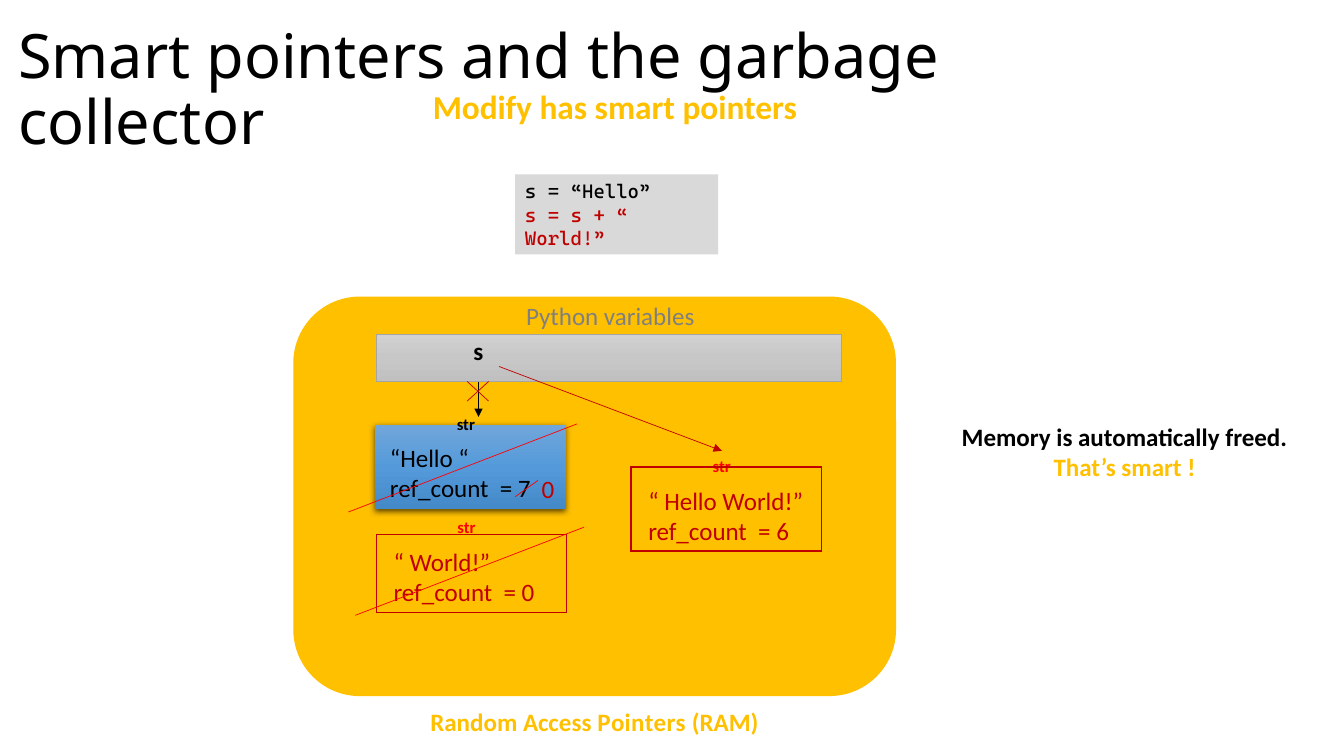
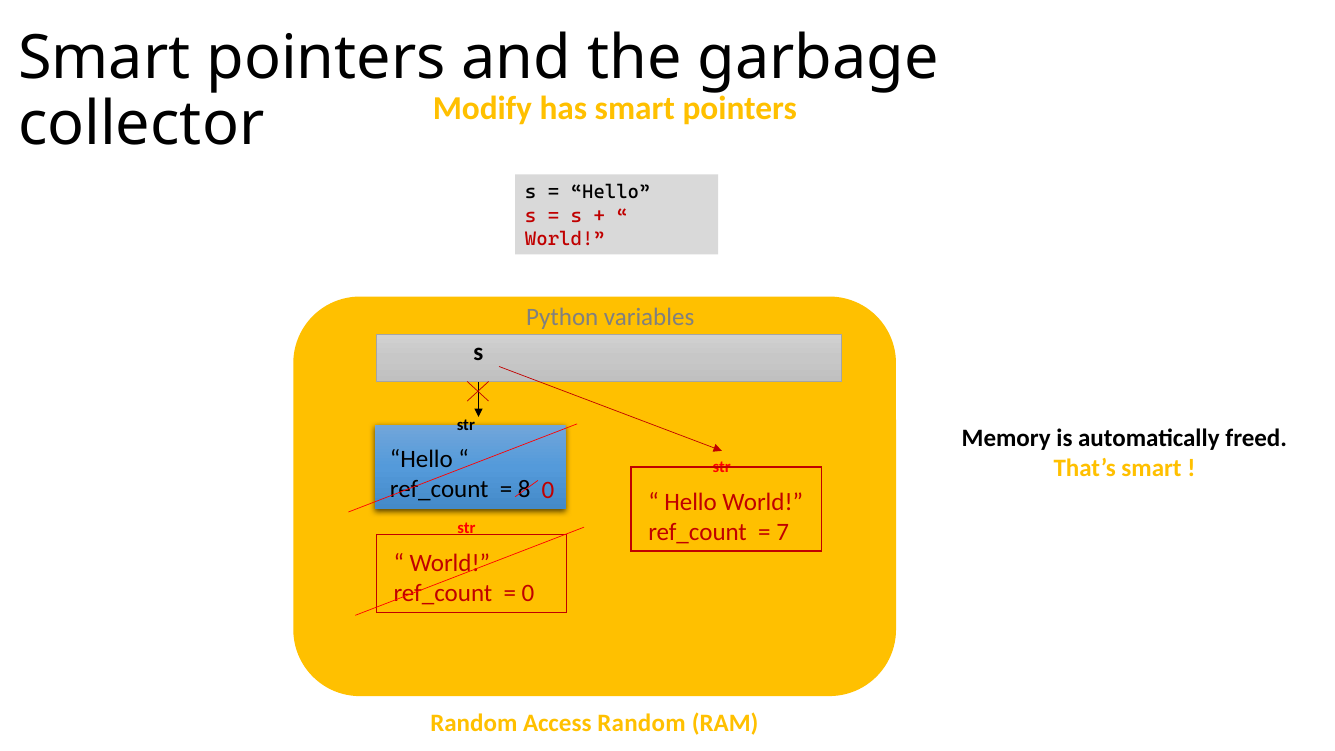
7: 7 -> 8
6: 6 -> 7
Access Pointers: Pointers -> Random
